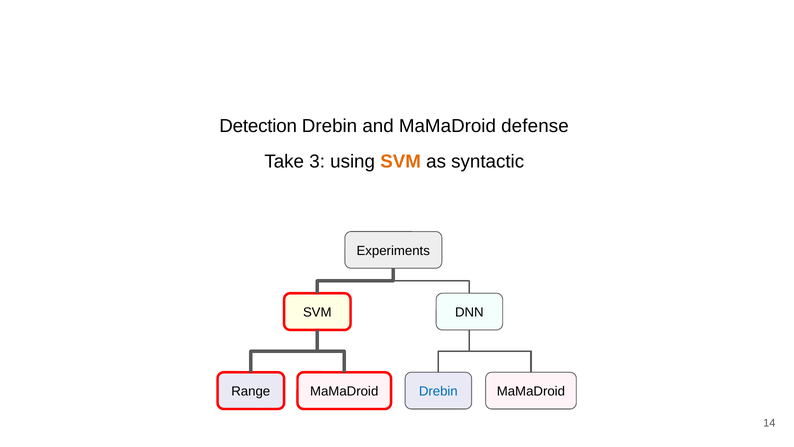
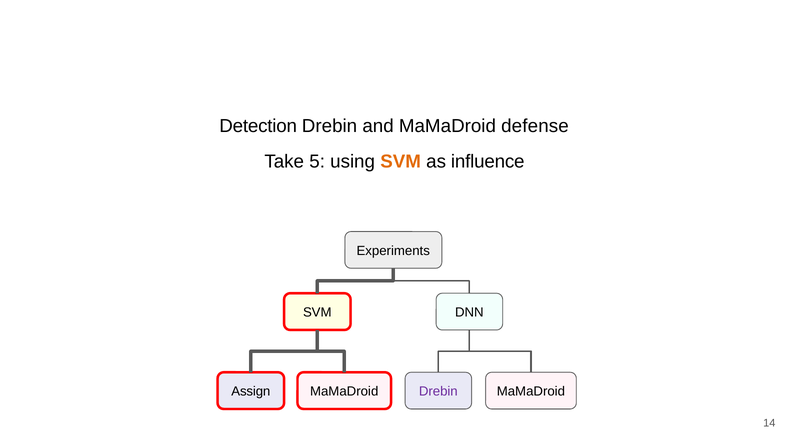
3: 3 -> 5
syntactic: syntactic -> influence
Range: Range -> Assign
Drebin at (438, 391) colour: blue -> purple
